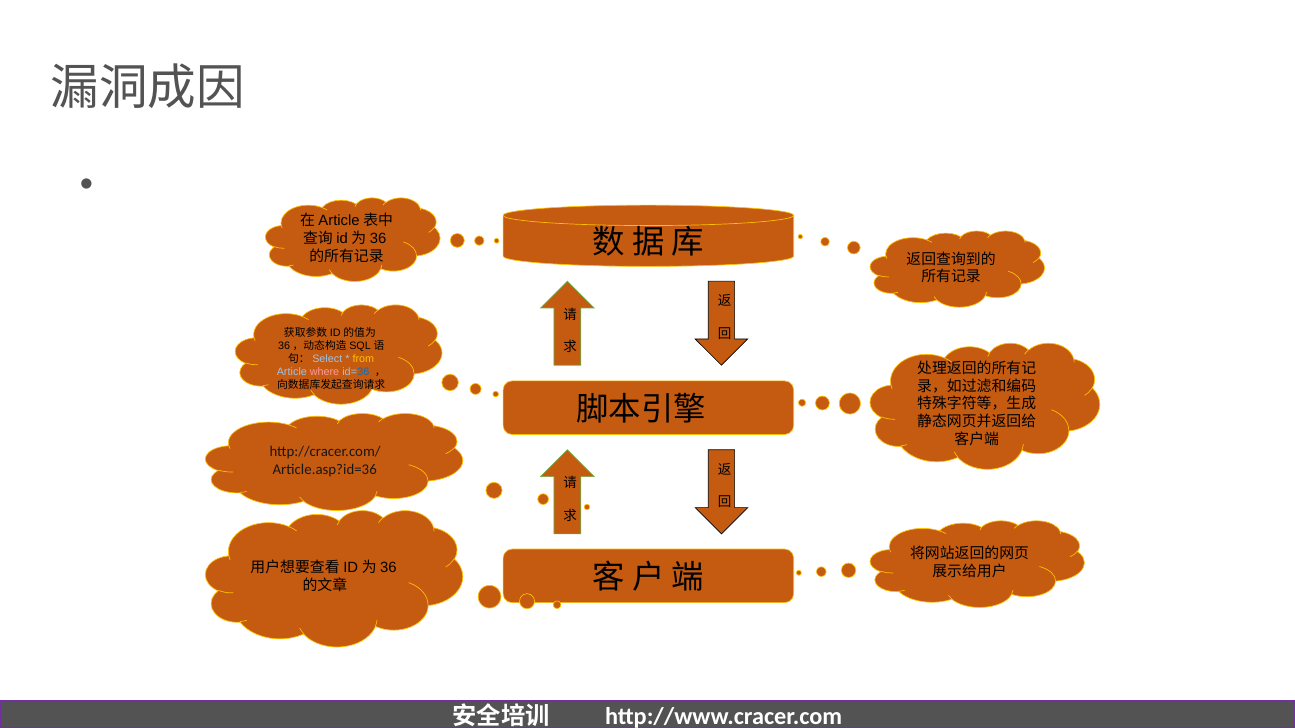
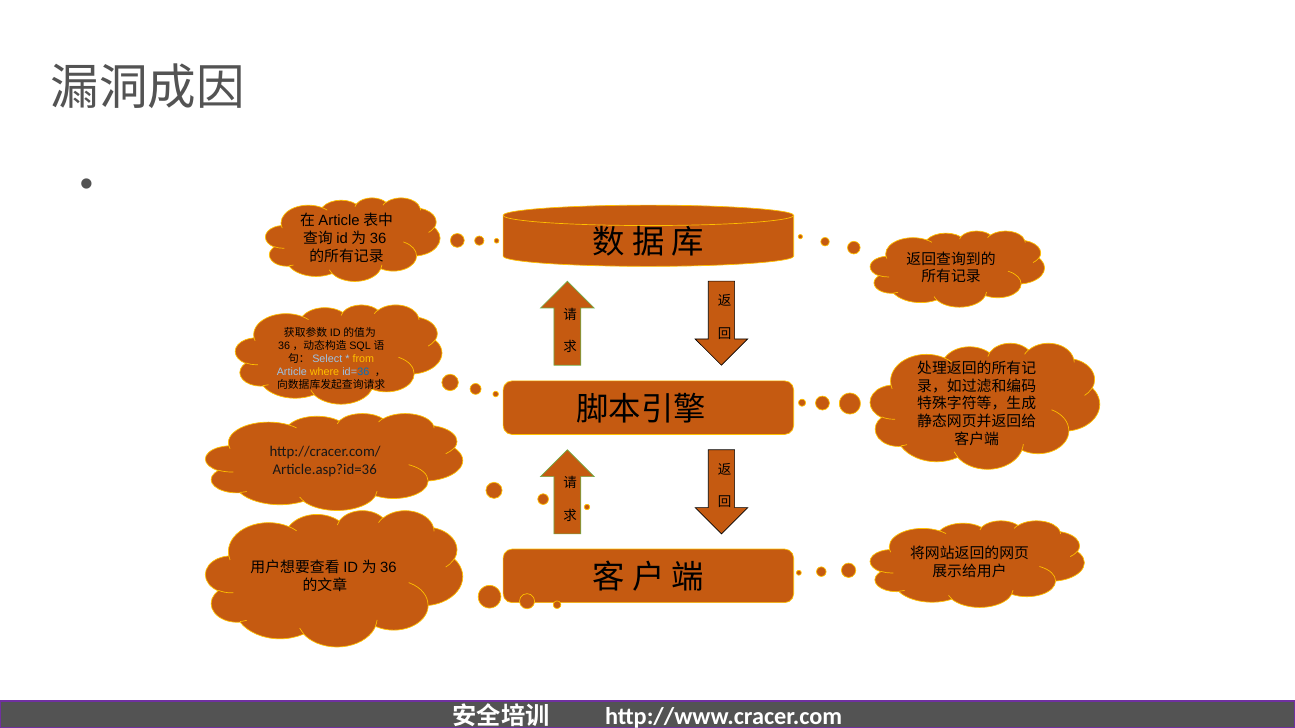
where colour: pink -> yellow
